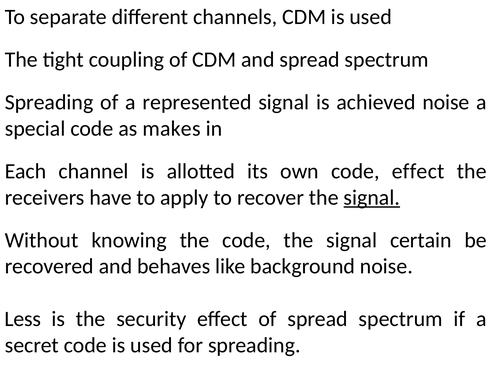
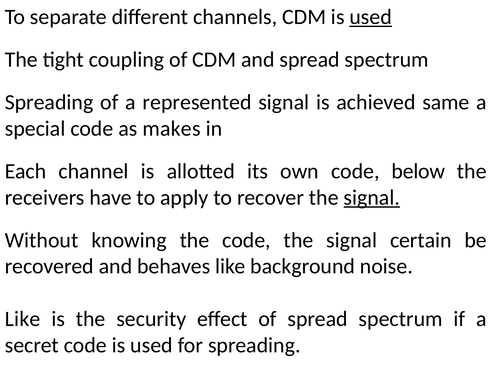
used at (371, 17) underline: none -> present
achieved noise: noise -> same
code effect: effect -> below
Less at (23, 319): Less -> Like
